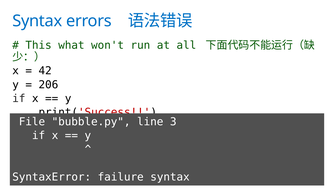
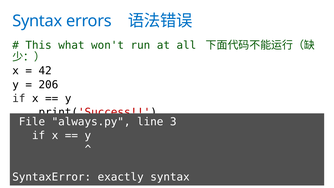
bubble.py: bubble.py -> always.py
failure: failure -> exactly
